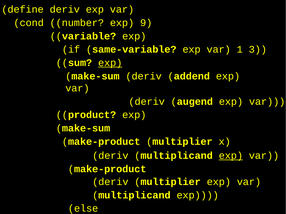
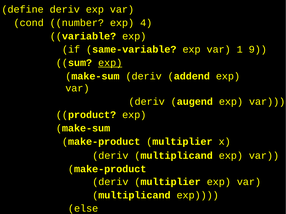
9: 9 -> 4
3: 3 -> 9
exp at (231, 156) underline: present -> none
